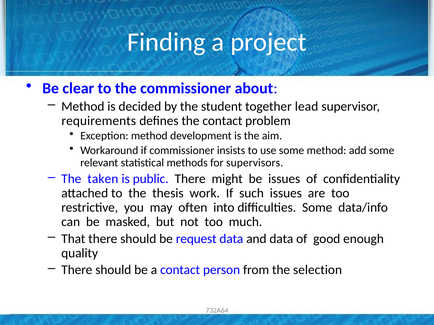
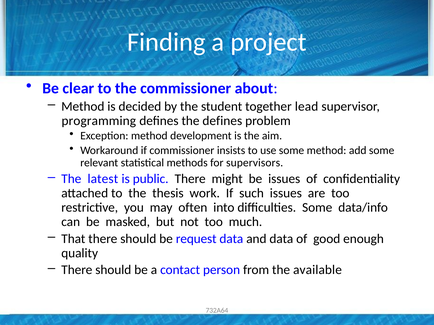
requirements: requirements -> programming
the contact: contact -> defines
taken: taken -> latest
selection: selection -> available
